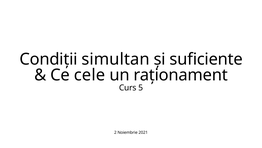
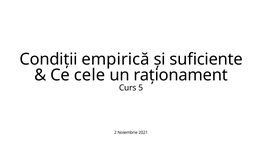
simultan: simultan -> empirică
